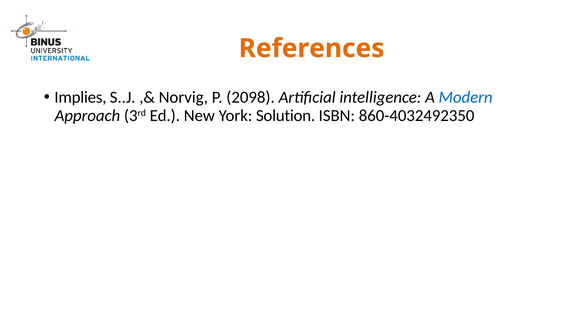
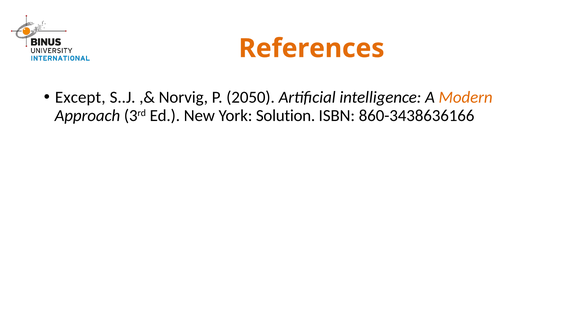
Implies: Implies -> Except
2098: 2098 -> 2050
Modern colour: blue -> orange
860-4032492350: 860-4032492350 -> 860-3438636166
